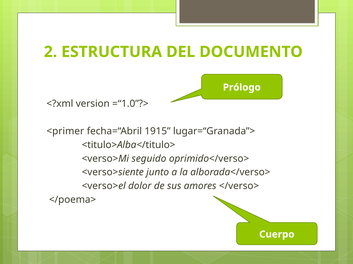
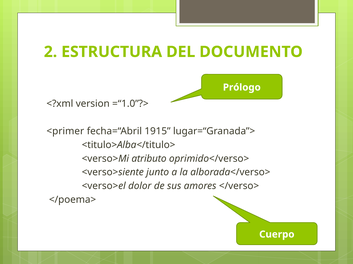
seguido: seguido -> atributo
